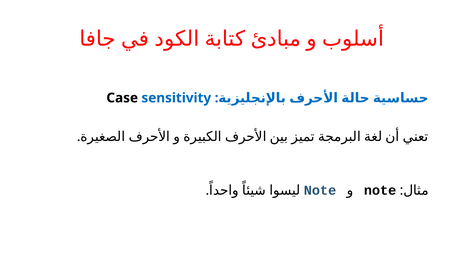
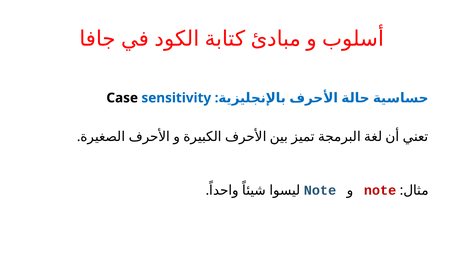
note at (380, 190) colour: black -> red
